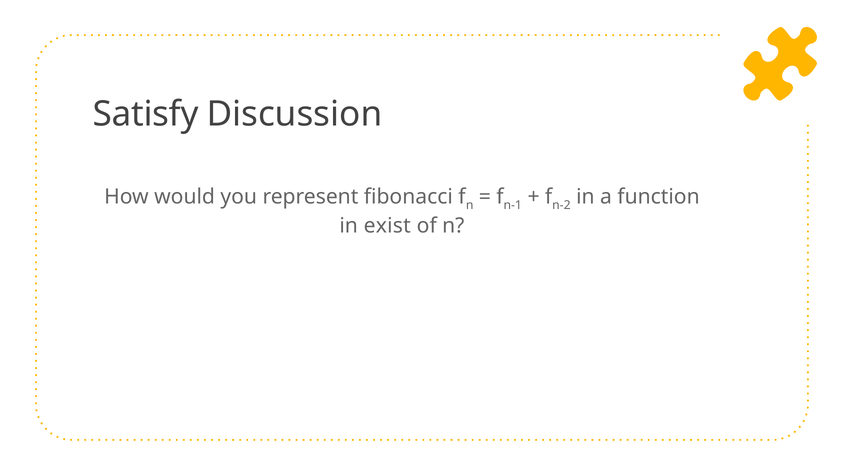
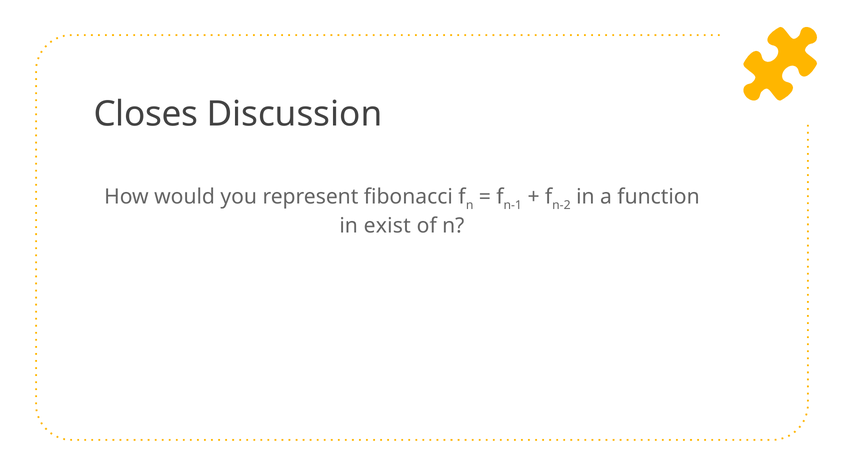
Satisfy: Satisfy -> Closes
